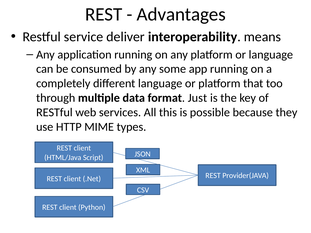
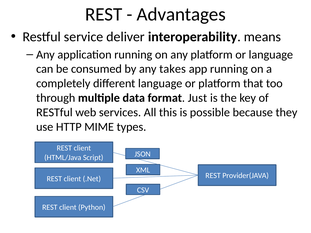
some: some -> takes
